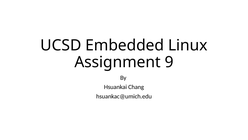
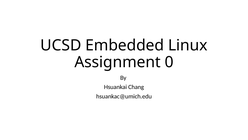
9: 9 -> 0
